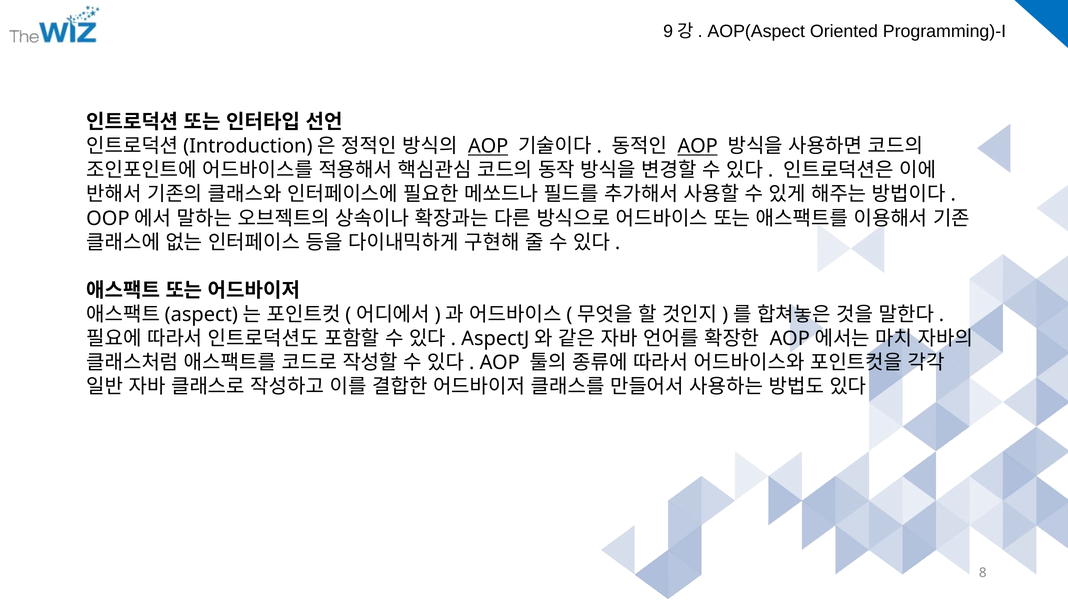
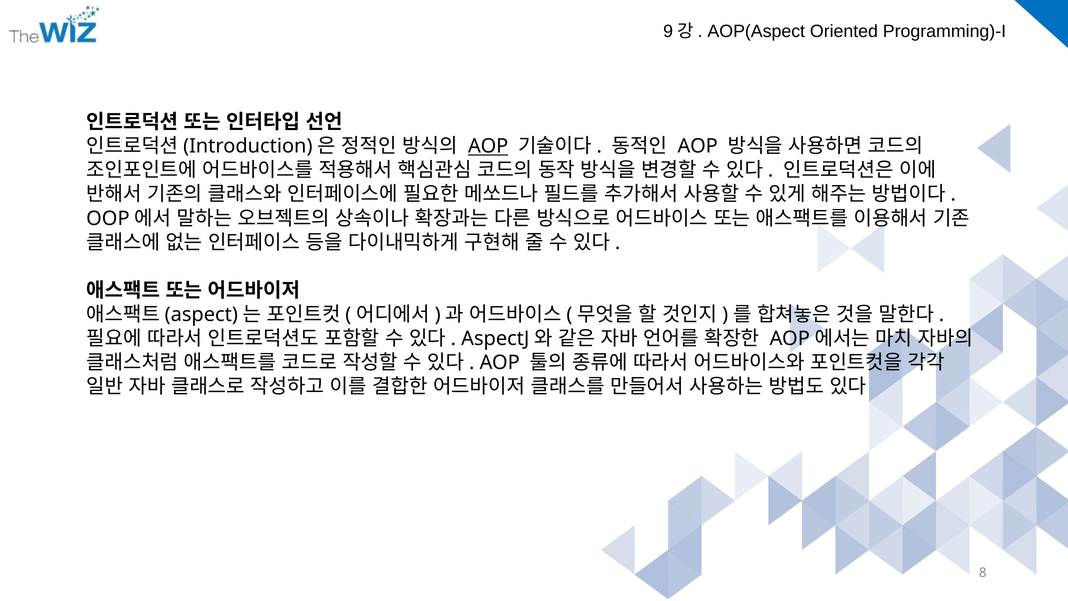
AOP at (698, 146) underline: present -> none
